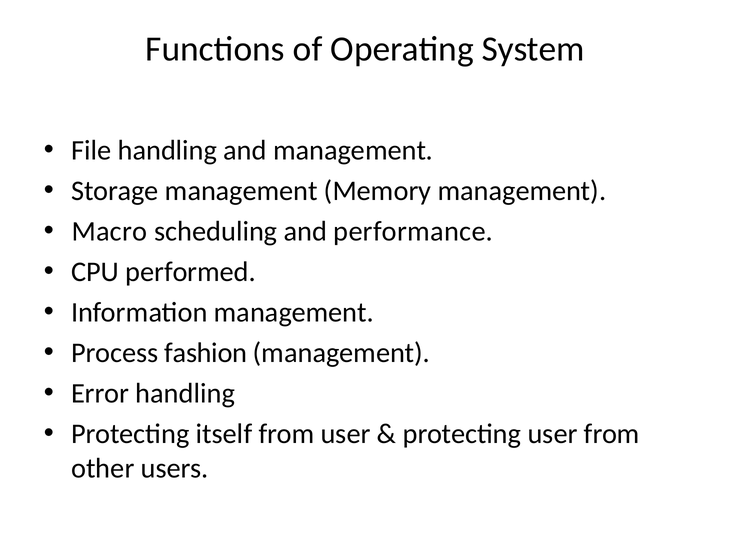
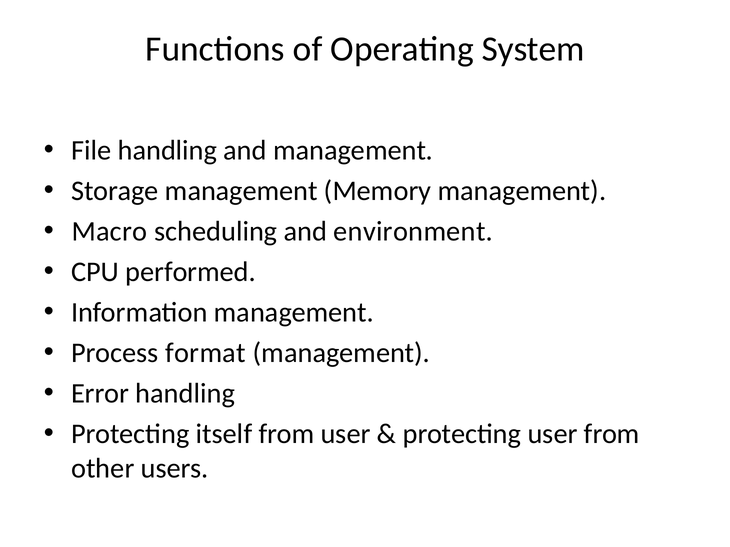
performance: performance -> environment
fashion: fashion -> format
